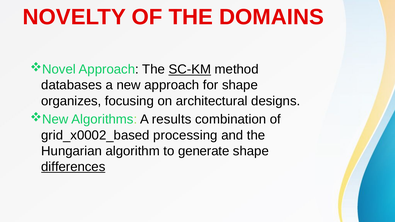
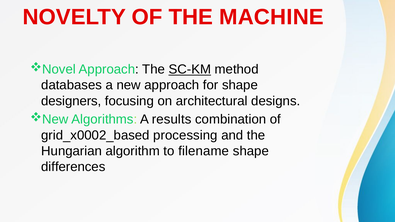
DOMAINS: DOMAINS -> MACHINE
organizes: organizes -> designers
generate: generate -> filename
differences underline: present -> none
